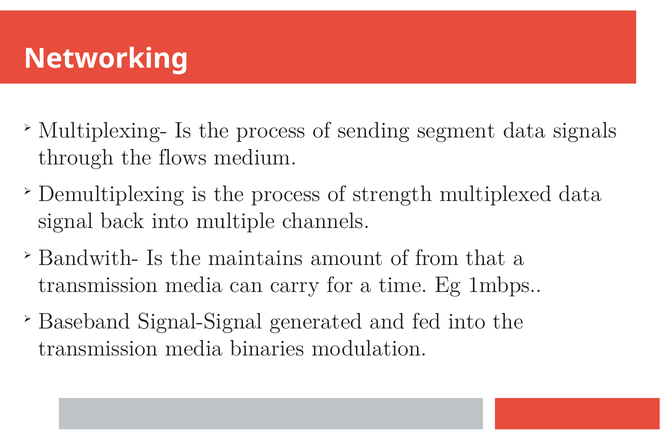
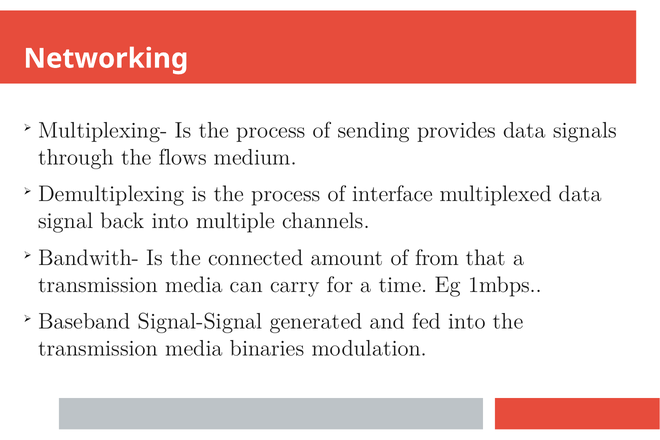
segment: segment -> provides
strength: strength -> interface
maintains: maintains -> connected
